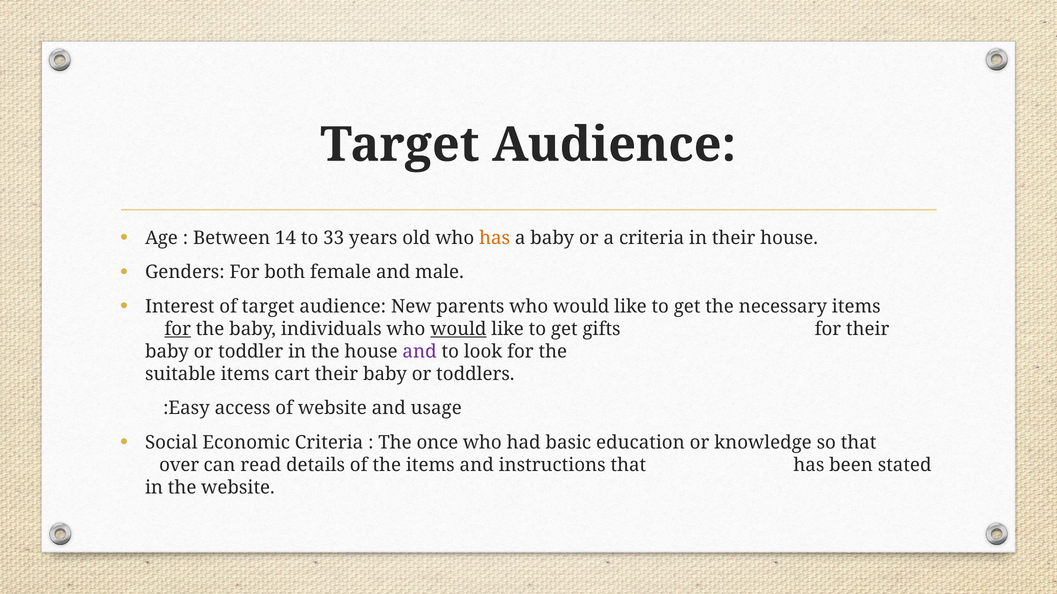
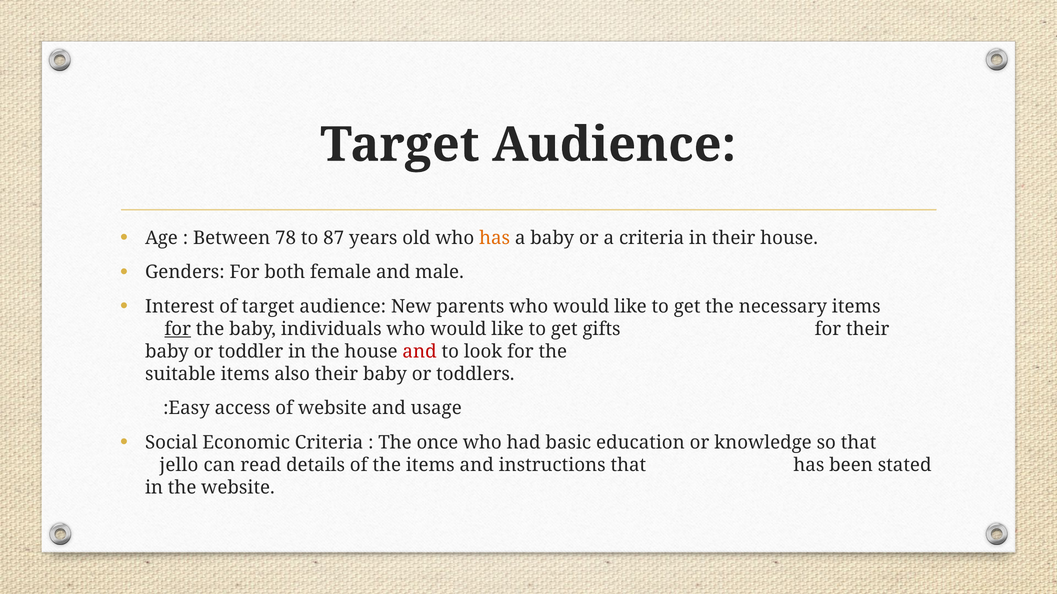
14: 14 -> 78
33: 33 -> 87
would at (458, 329) underline: present -> none
and at (420, 352) colour: purple -> red
cart: cart -> also
over: over -> jello
